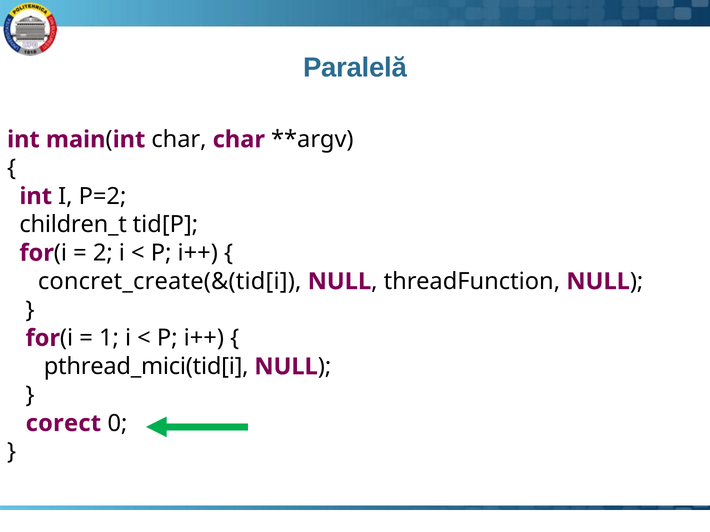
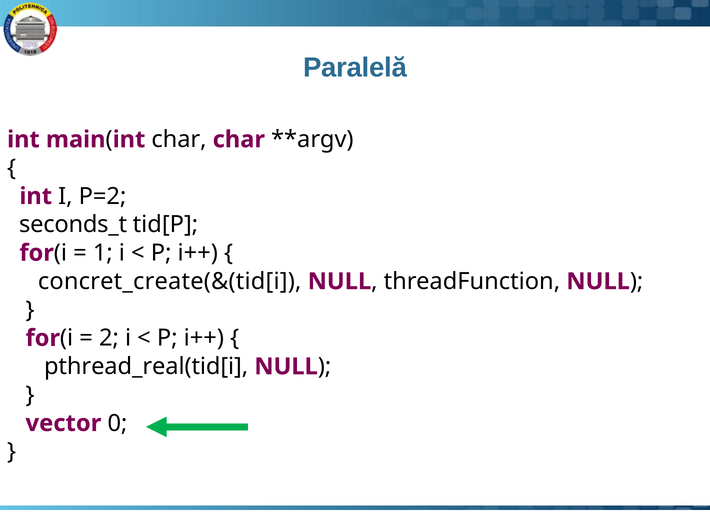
children_t: children_t -> seconds_t
2: 2 -> 1
1: 1 -> 2
pthread_mici(tid[i: pthread_mici(tid[i -> pthread_real(tid[i
corect: corect -> vector
